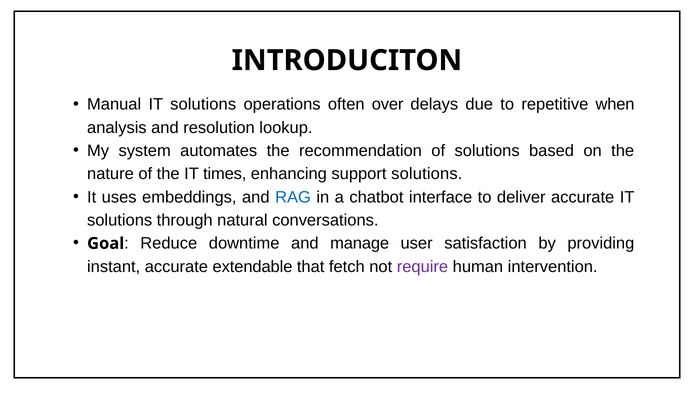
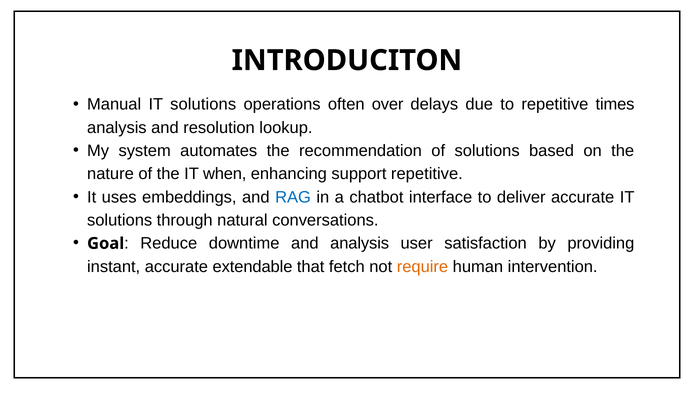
when: when -> times
times: times -> when
support solutions: solutions -> repetitive
and manage: manage -> analysis
require colour: purple -> orange
